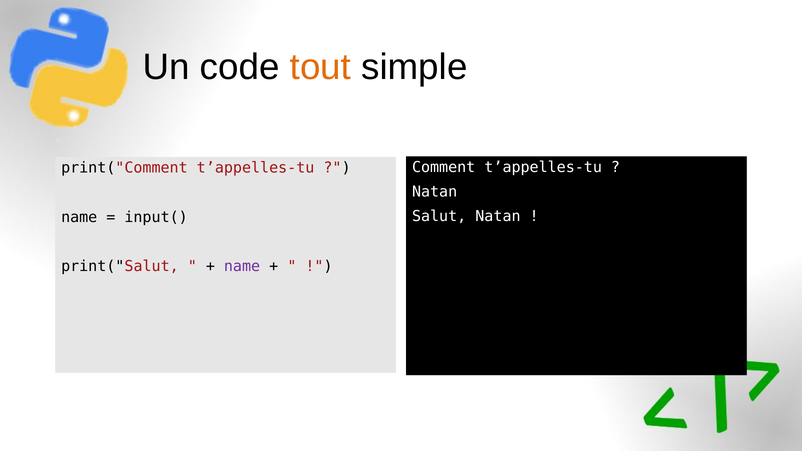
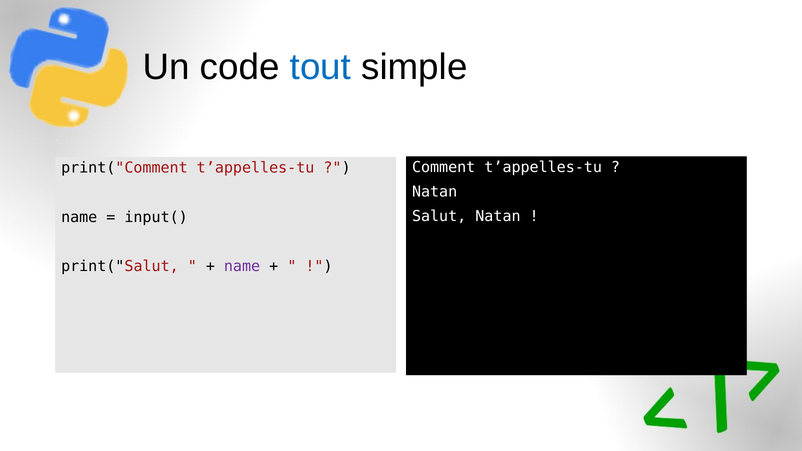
tout colour: orange -> blue
